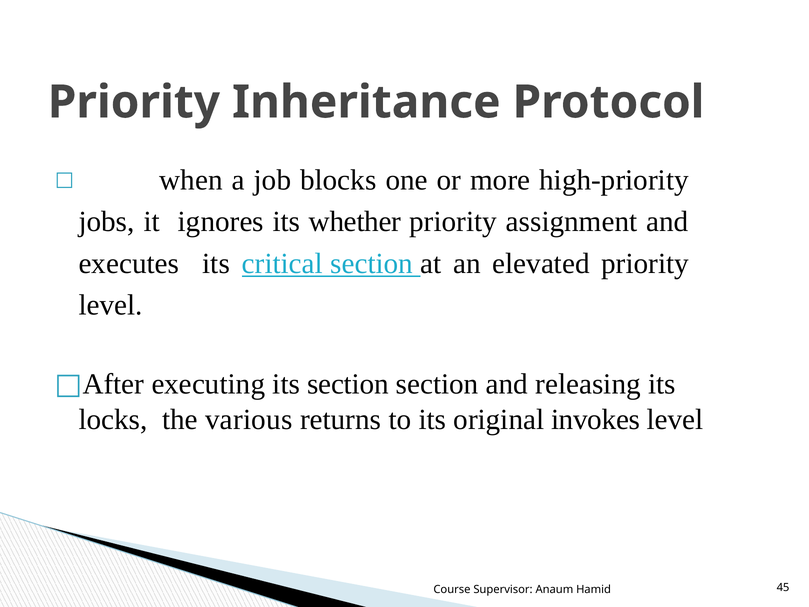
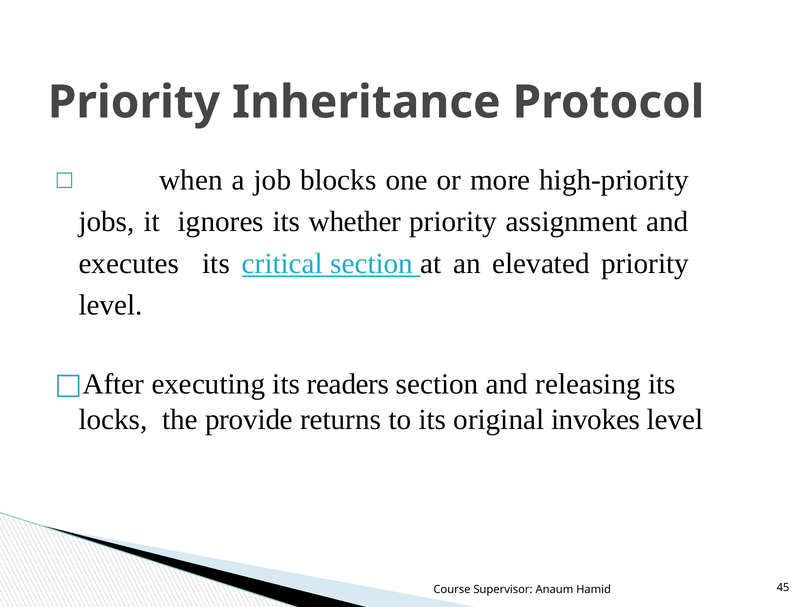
its section: section -> readers
various: various -> provide
